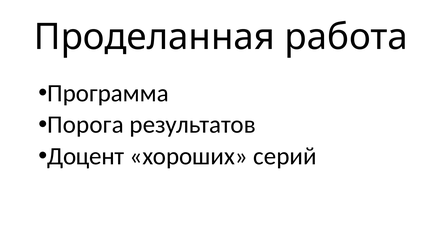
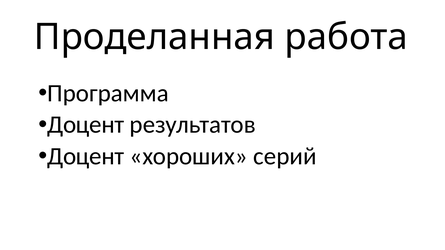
Порога at (85, 125): Порога -> Доцент
